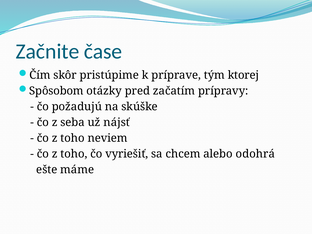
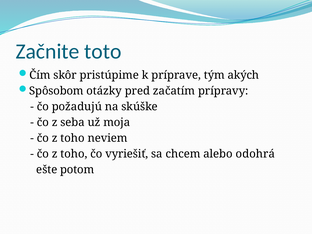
čase: čase -> toto
ktorej: ktorej -> akých
nájsť: nájsť -> moja
máme: máme -> potom
